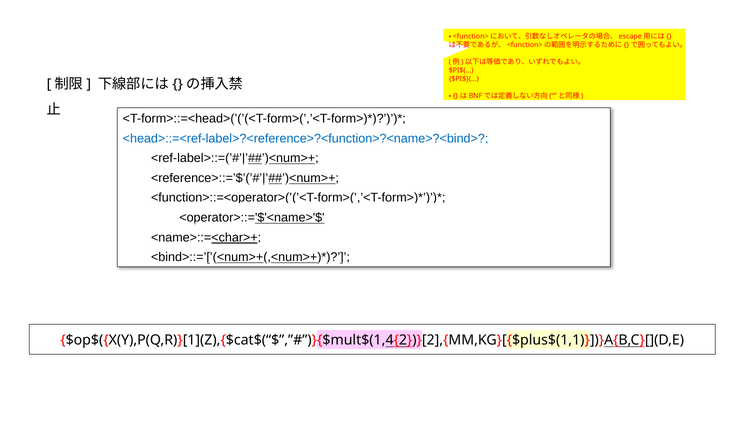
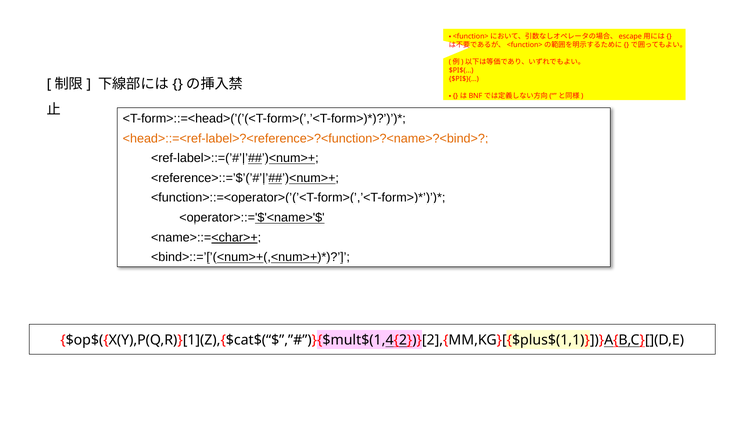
<head>::=<ref-label>?<reference>?<function>?<name>?<bind> colour: blue -> orange
